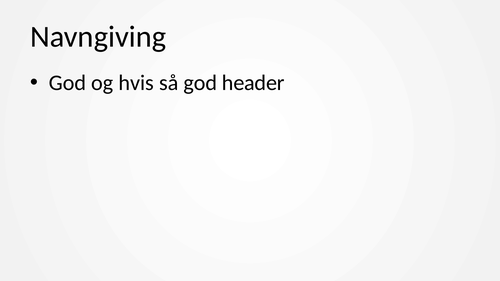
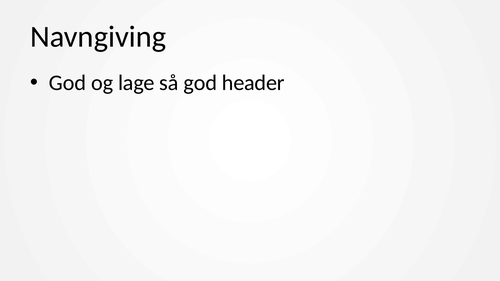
hvis: hvis -> lage
